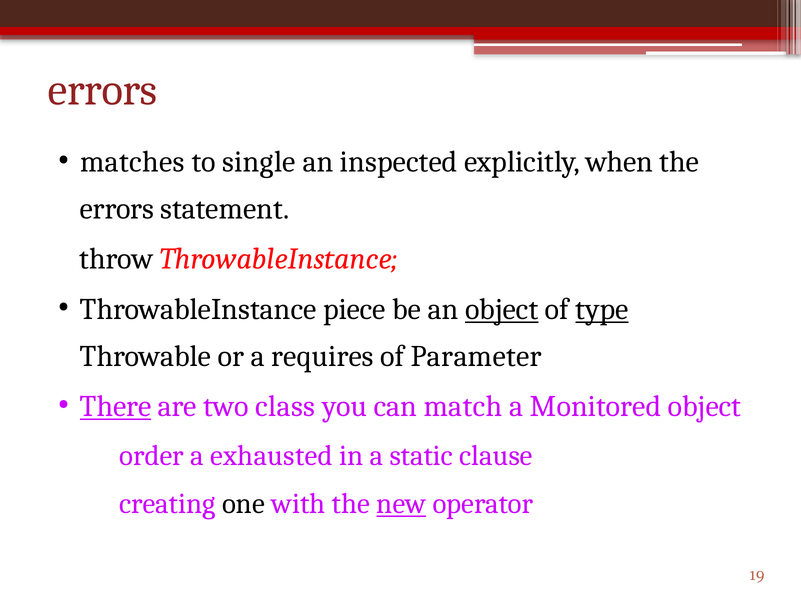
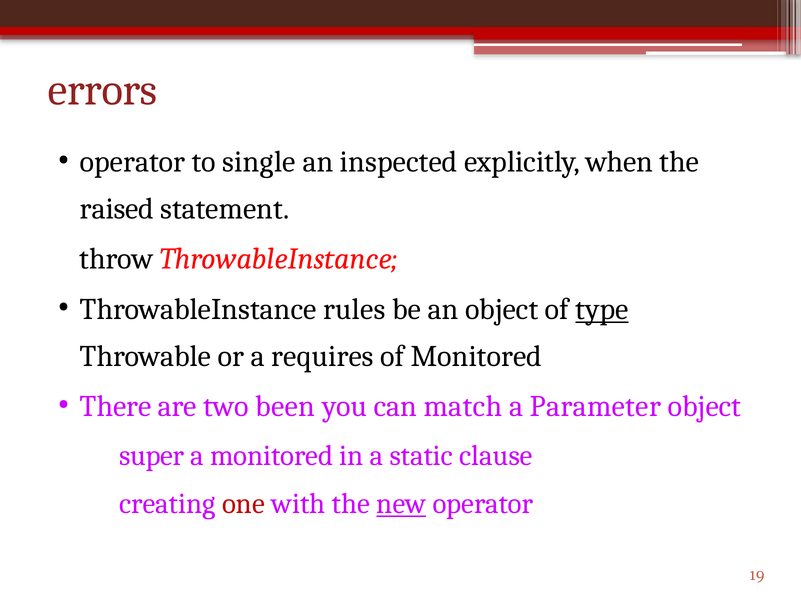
matches at (132, 162): matches -> operator
errors at (117, 209): errors -> raised
piece: piece -> rules
object at (502, 309) underline: present -> none
of Parameter: Parameter -> Monitored
There underline: present -> none
class: class -> been
Monitored: Monitored -> Parameter
order: order -> super
a exhausted: exhausted -> monitored
one colour: black -> red
